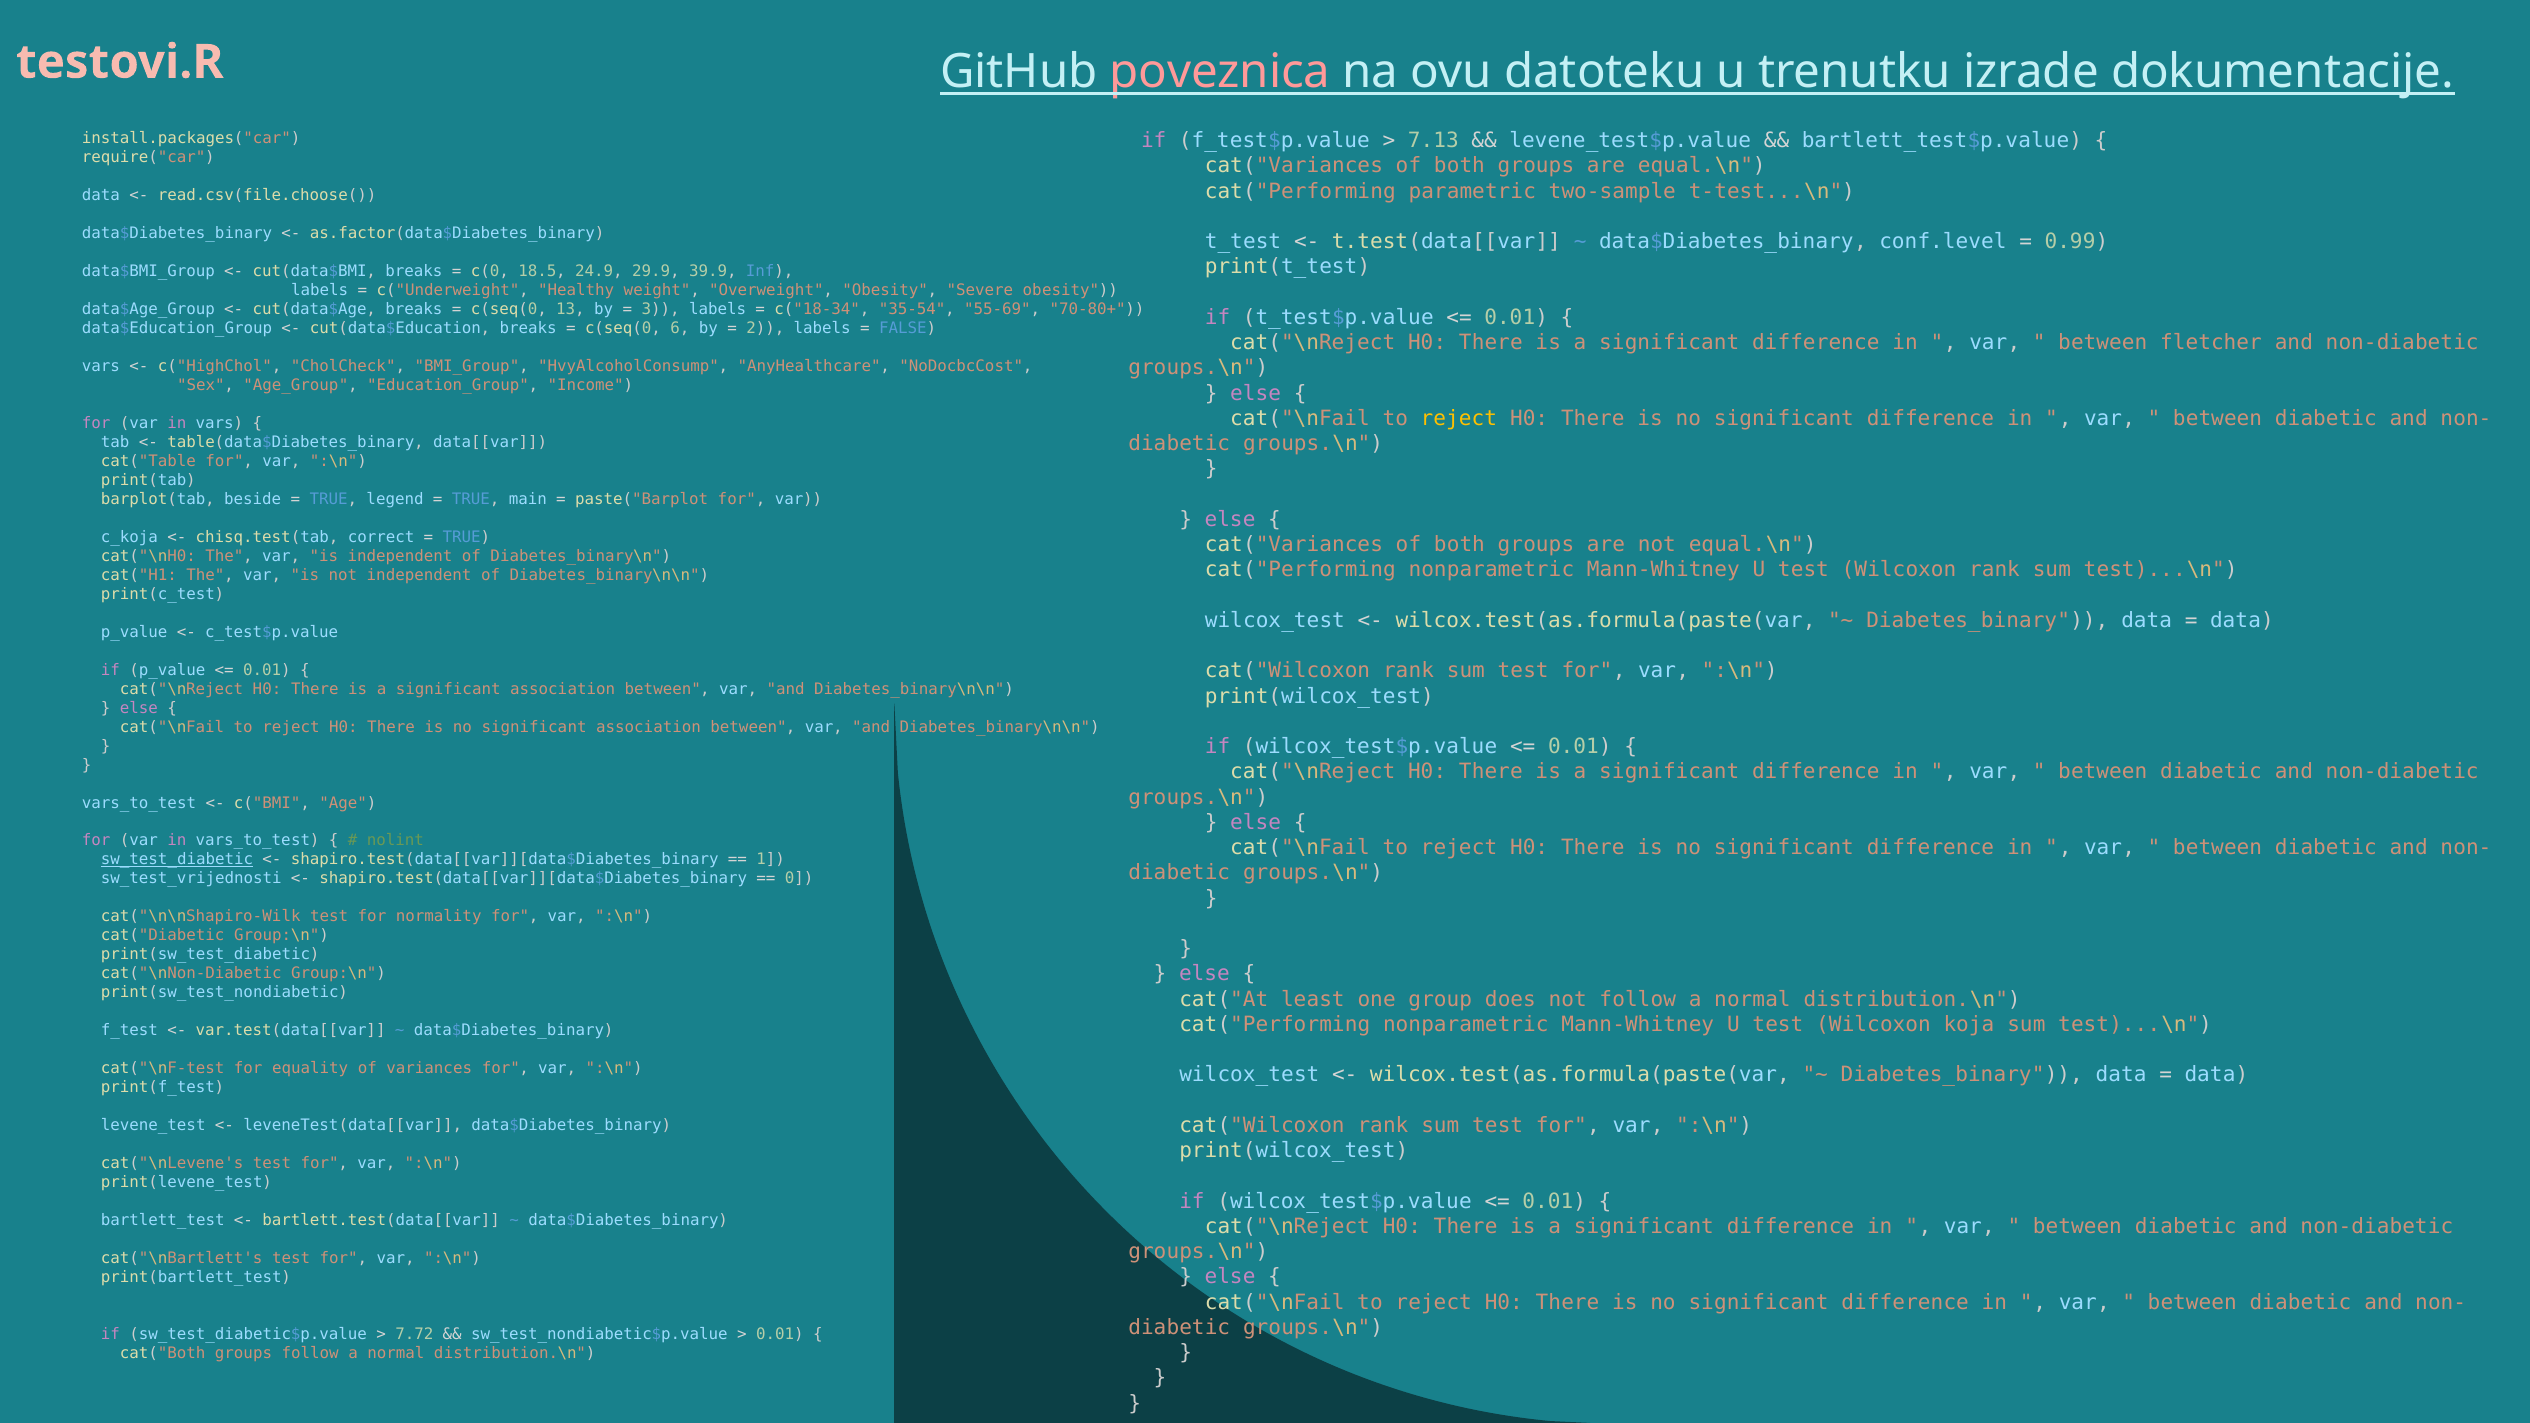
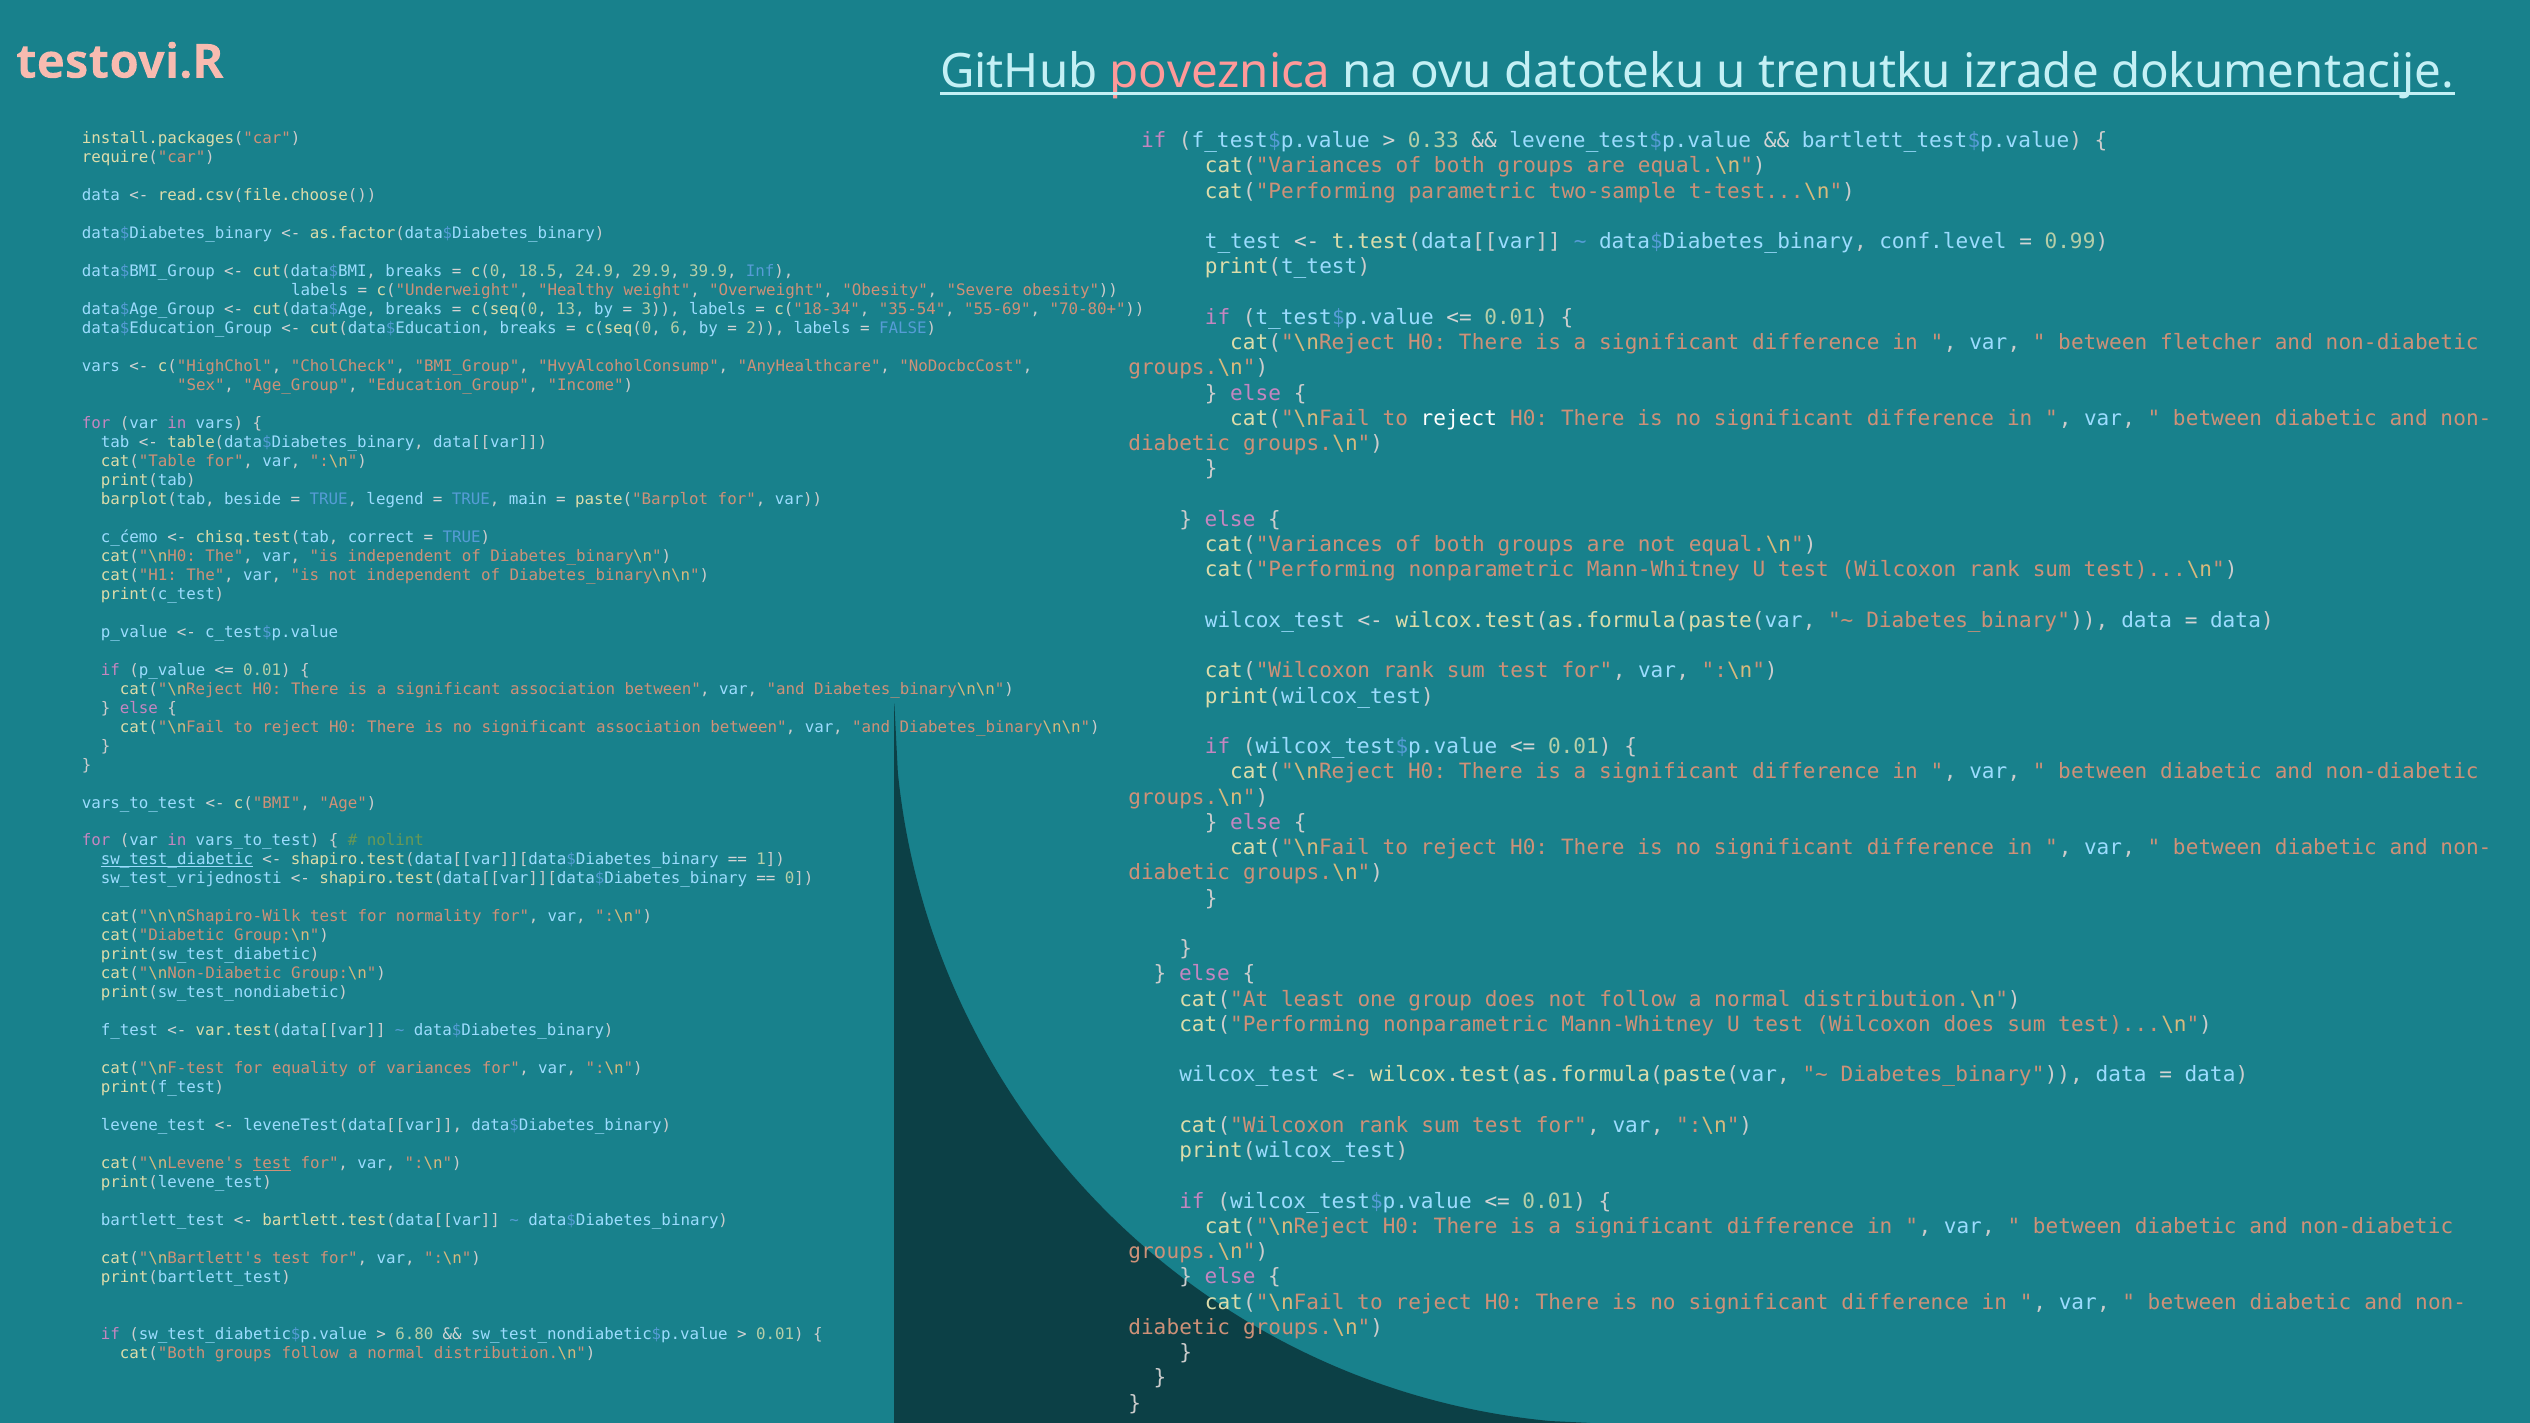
7.13: 7.13 -> 0.33
reject at (1459, 418) colour: yellow -> white
c_koja: c_koja -> c_ćemo
Wilcoxon koja: koja -> does
test at (272, 1163) underline: none -> present
7.72: 7.72 -> 6.80
